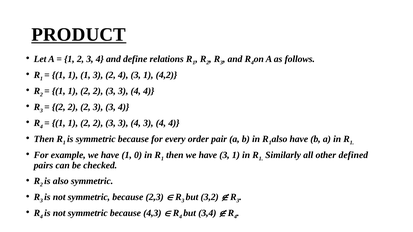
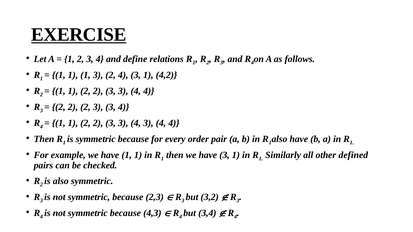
PRODUCT: PRODUCT -> EXERCISE
have 1 0: 0 -> 1
